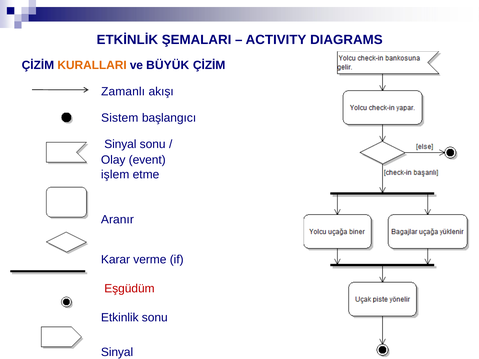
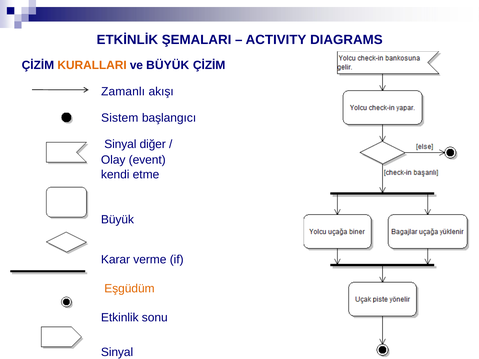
Sinyal sonu: sonu -> diğer
işlem: işlem -> kendi
Aranır at (117, 220): Aranır -> Büyük
Eşgüdüm colour: red -> orange
